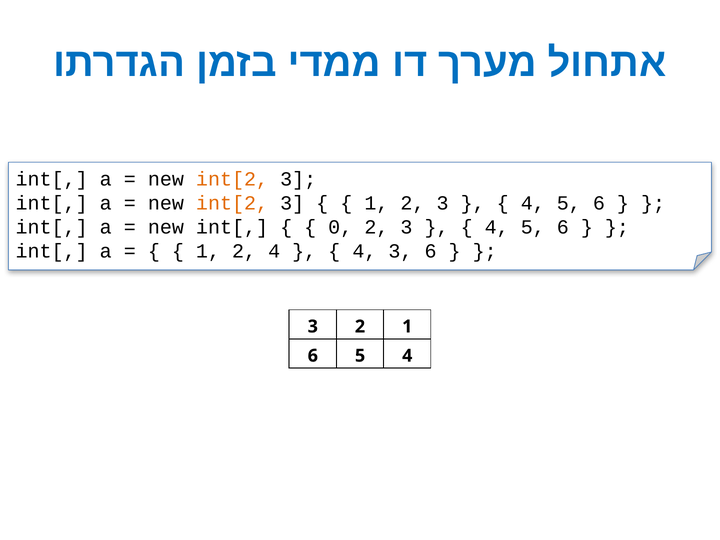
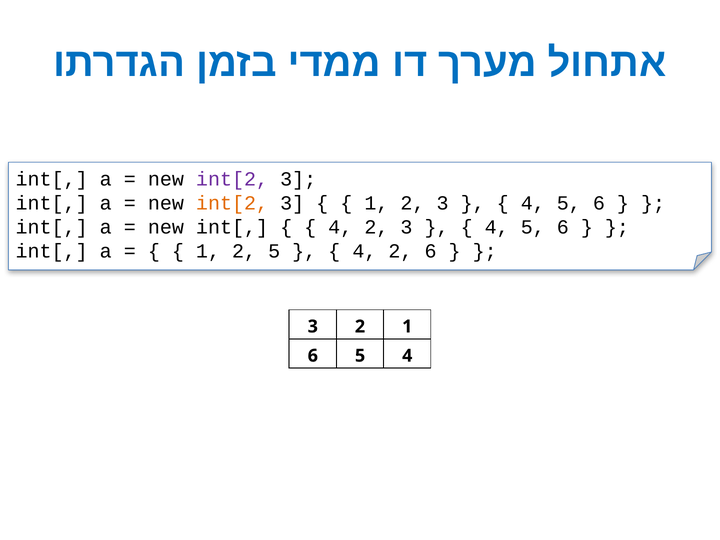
int[2 at (232, 179) colour: orange -> purple
0 at (340, 227): 0 -> 4
2 4: 4 -> 5
3 at (400, 251): 3 -> 2
